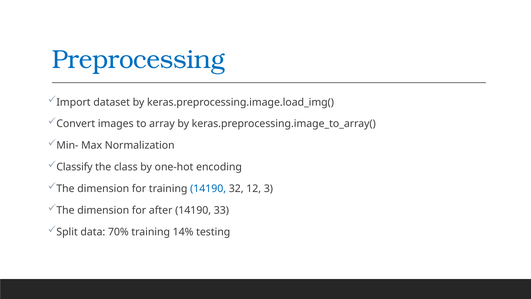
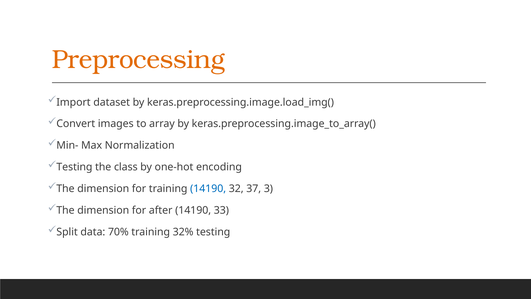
Preprocessing colour: blue -> orange
Classify at (74, 167): Classify -> Testing
12: 12 -> 37
14%: 14% -> 32%
